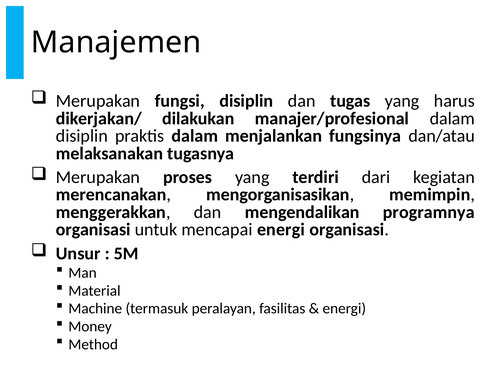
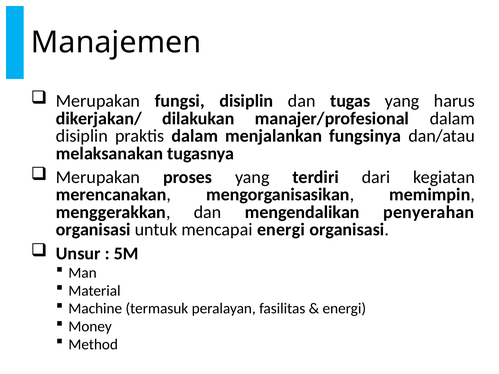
programnya: programnya -> penyerahan
